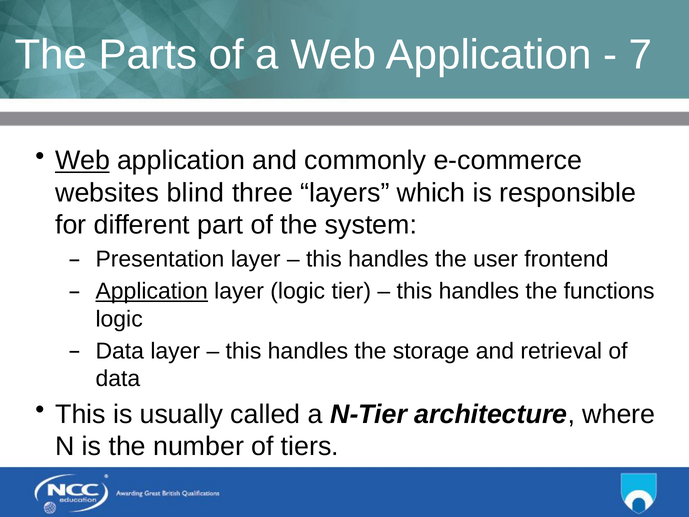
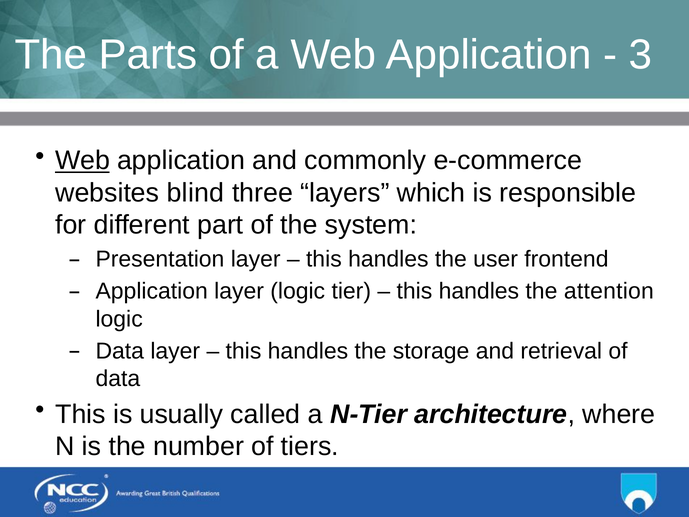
7: 7 -> 3
Application at (152, 291) underline: present -> none
functions: functions -> attention
